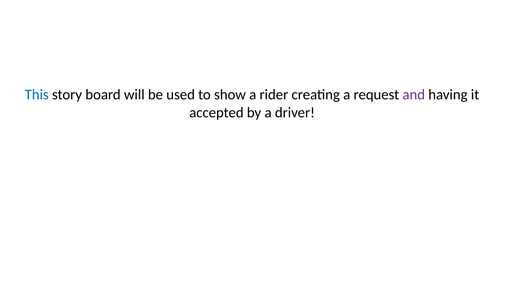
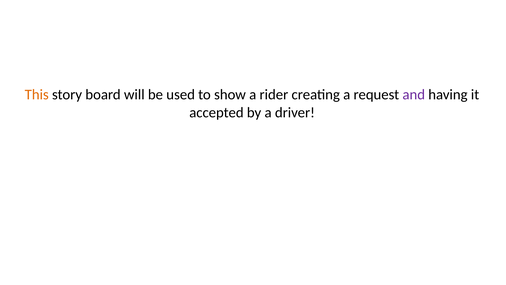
This colour: blue -> orange
